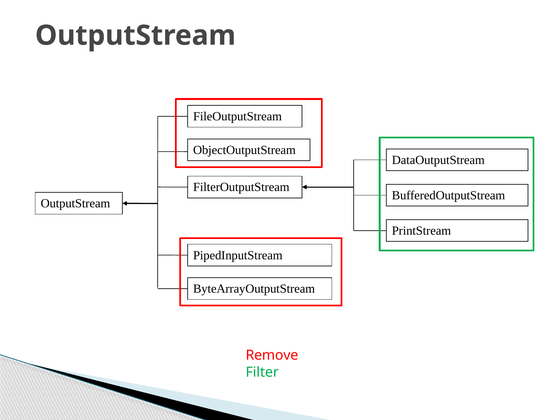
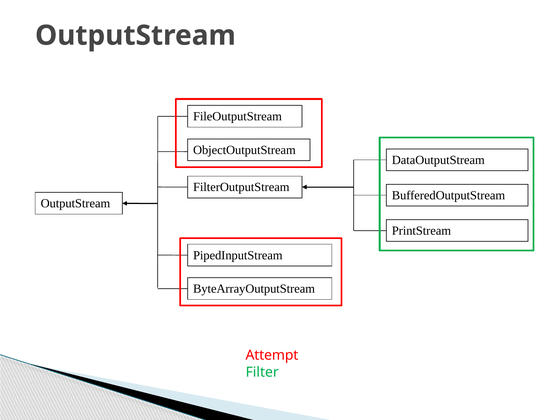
Remove: Remove -> Attempt
